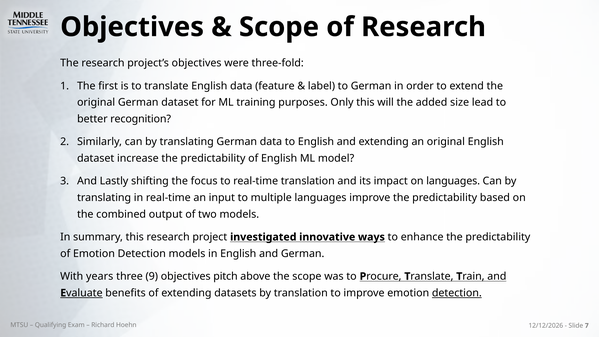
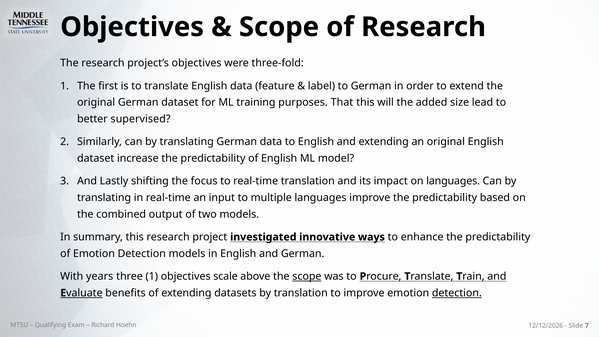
Only: Only -> That
recognition: recognition -> supervised
three 9: 9 -> 1
pitch: pitch -> scale
scope at (307, 276) underline: none -> present
